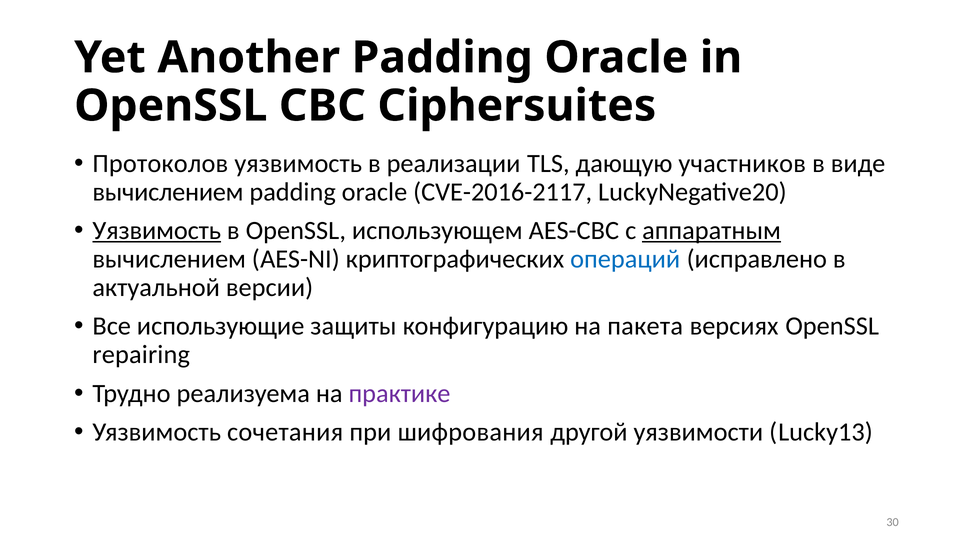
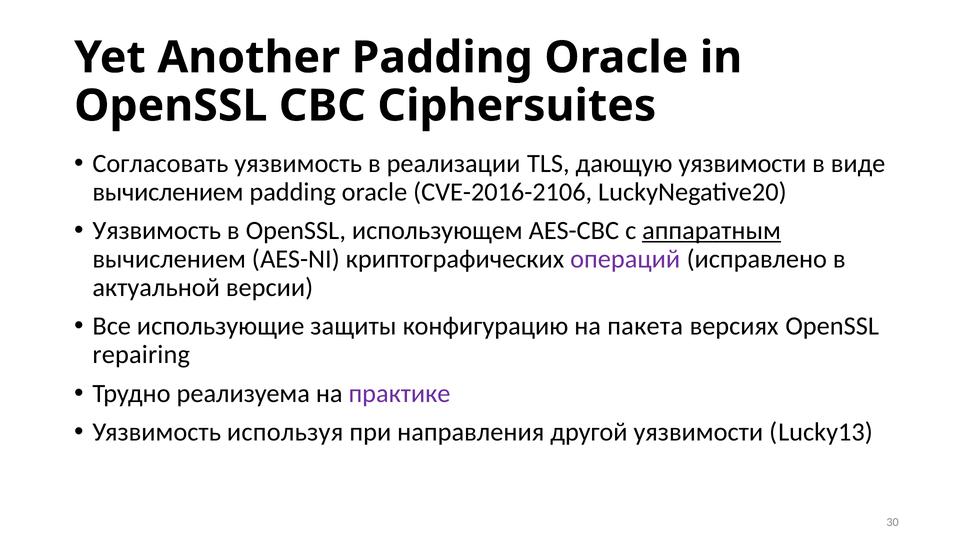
Протоколов: Протоколов -> Согласовать
дающую участников: участников -> уязвимости
CVE-2016-2117: CVE-2016-2117 -> CVE-2016-2106
Уязвимость at (157, 231) underline: present -> none
операций colour: blue -> purple
сочетания: сочетания -> используя
шифрования: шифрования -> направления
